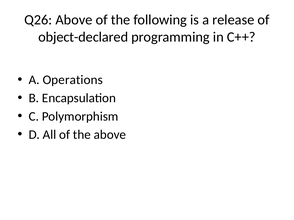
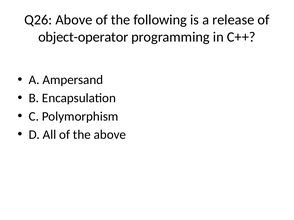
object-declared: object-declared -> object-operator
Operations: Operations -> Ampersand
